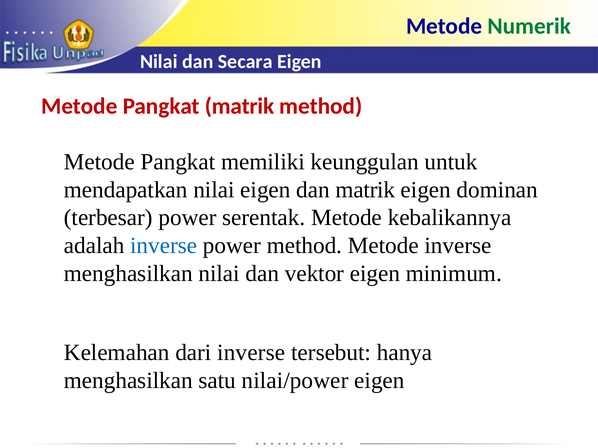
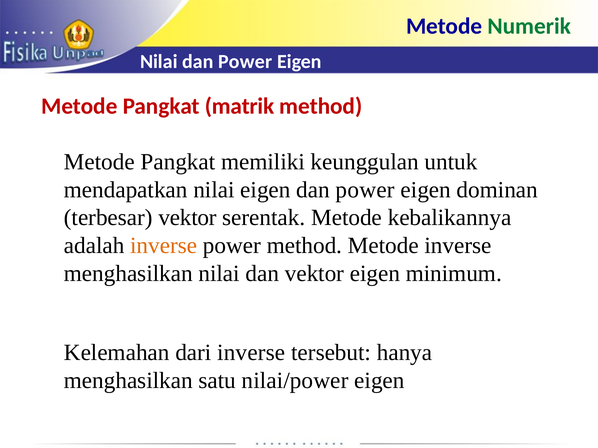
Nilai dan Secara: Secara -> Power
eigen dan matrik: matrik -> power
terbesar power: power -> vektor
inverse at (164, 246) colour: blue -> orange
